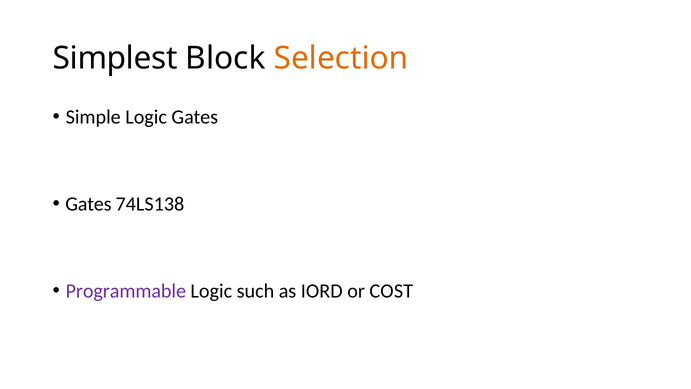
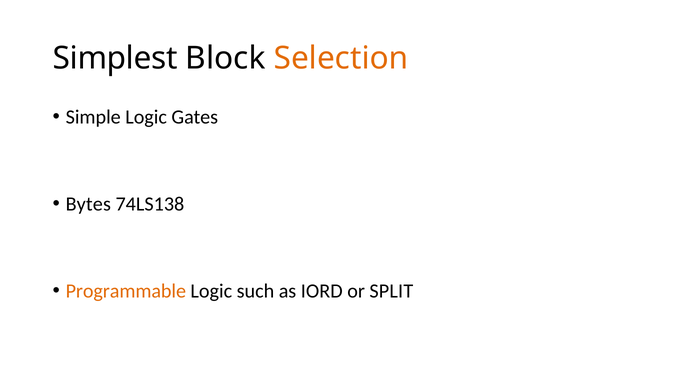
Gates at (88, 204): Gates -> Bytes
Programmable colour: purple -> orange
COST: COST -> SPLIT
